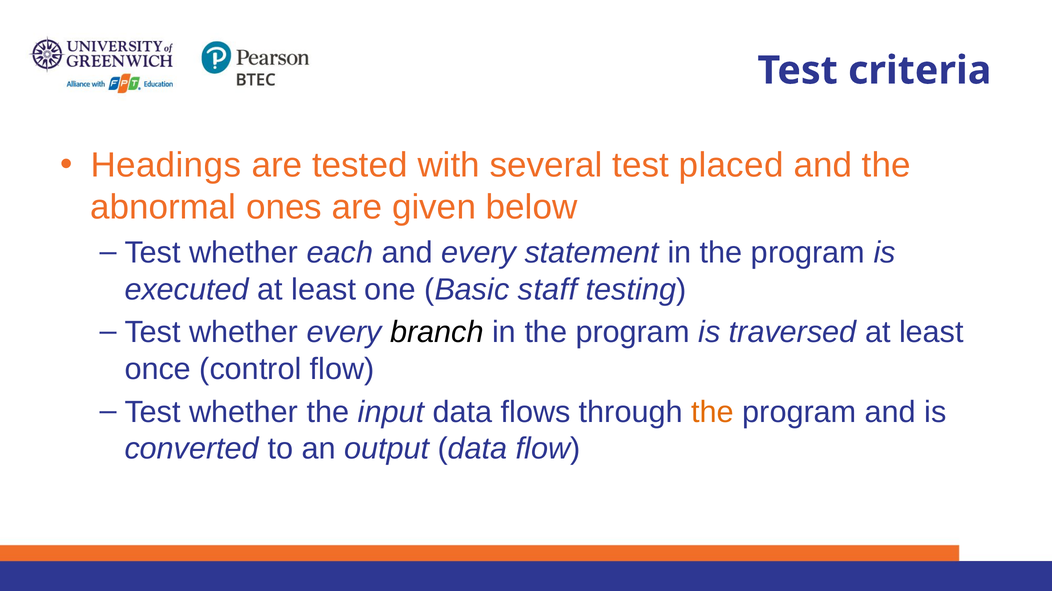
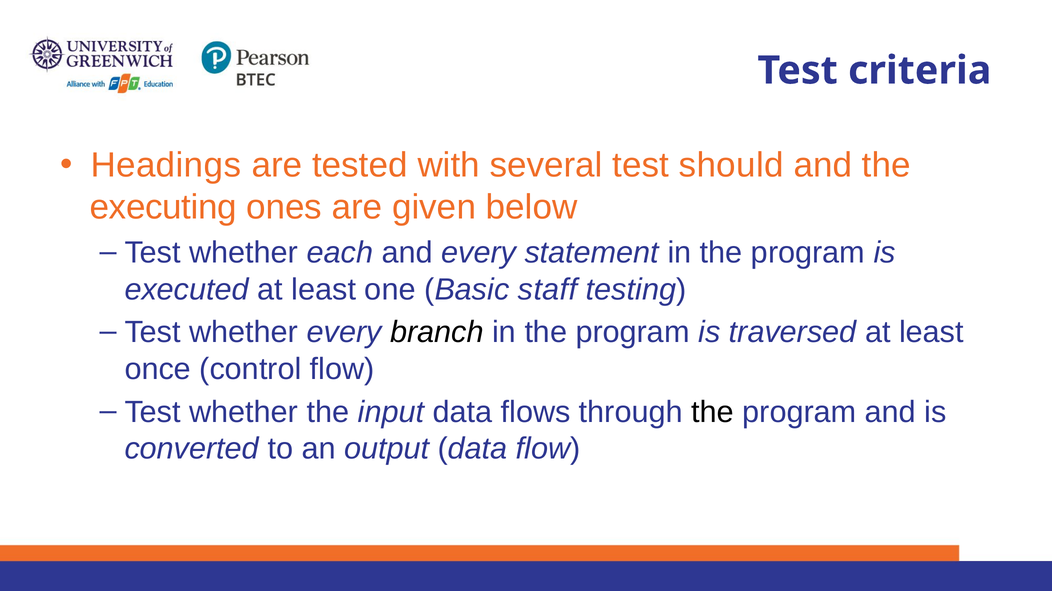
placed: placed -> should
abnormal: abnormal -> executing
the at (713, 413) colour: orange -> black
